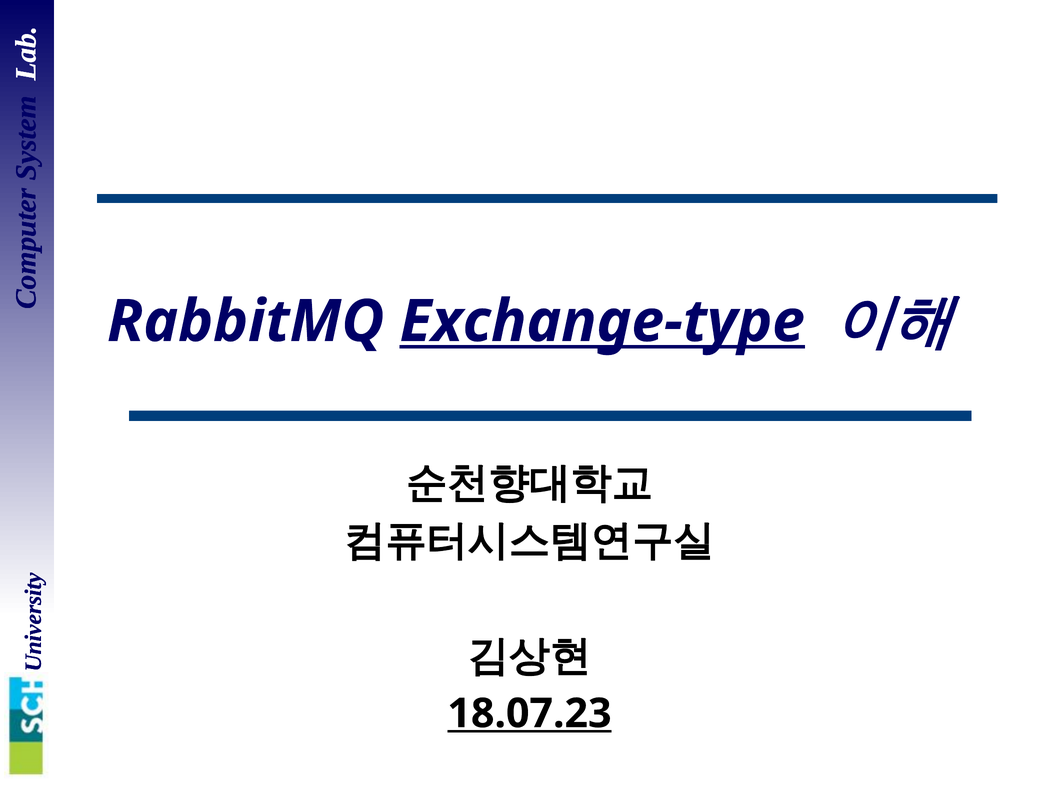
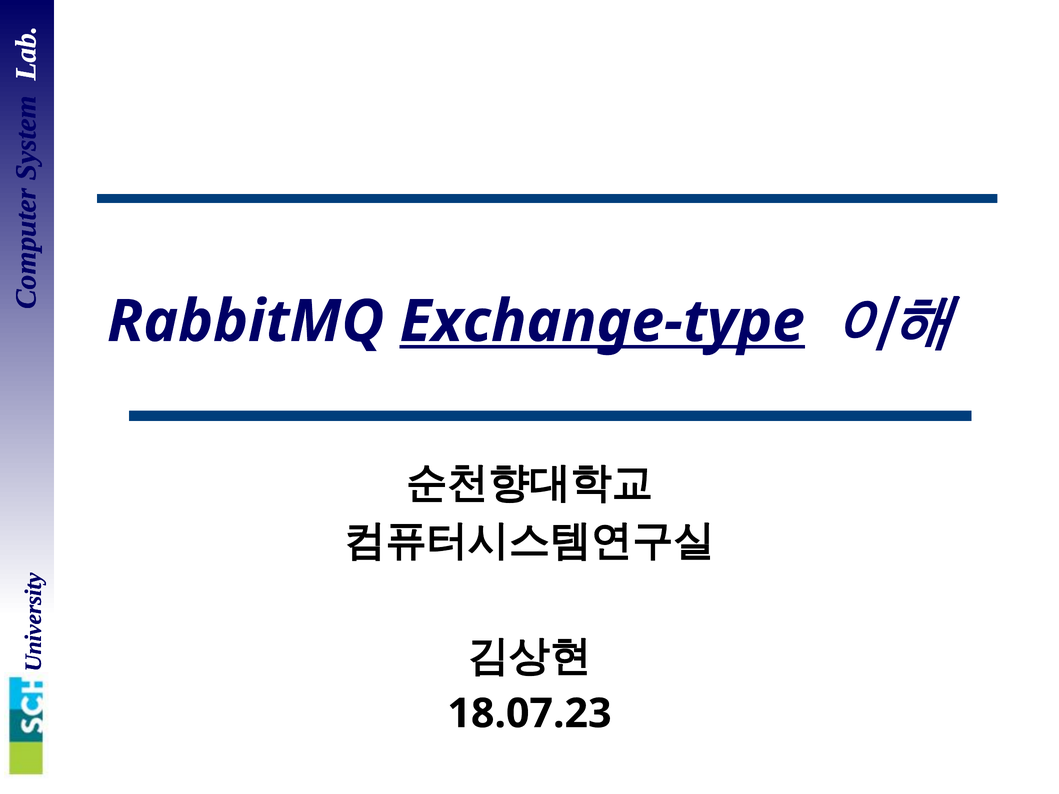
18.07.23 underline: present -> none
